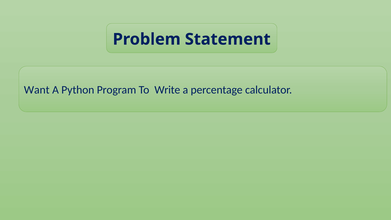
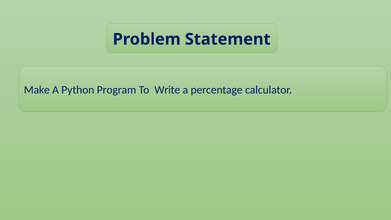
Want: Want -> Make
